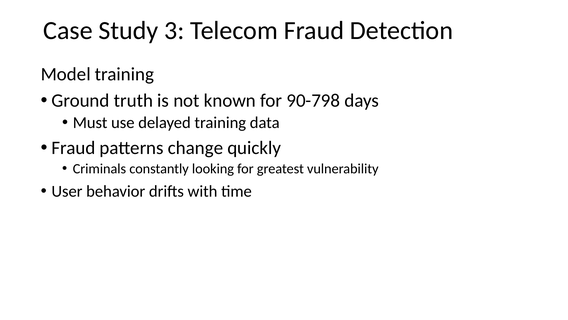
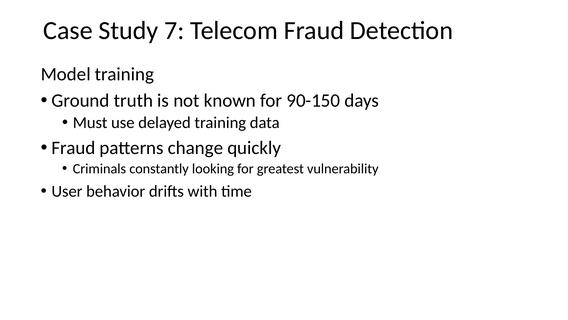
3: 3 -> 7
90-798: 90-798 -> 90-150
